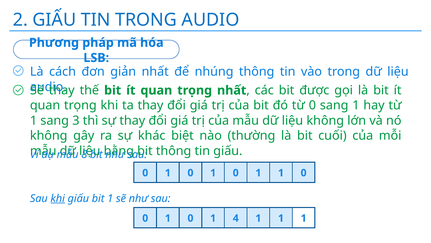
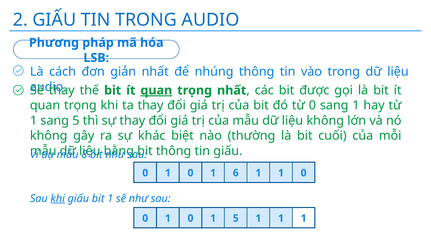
quan at (156, 90) underline: none -> present
sang 3: 3 -> 5
1 0 1 0: 0 -> 6
1 4: 4 -> 5
